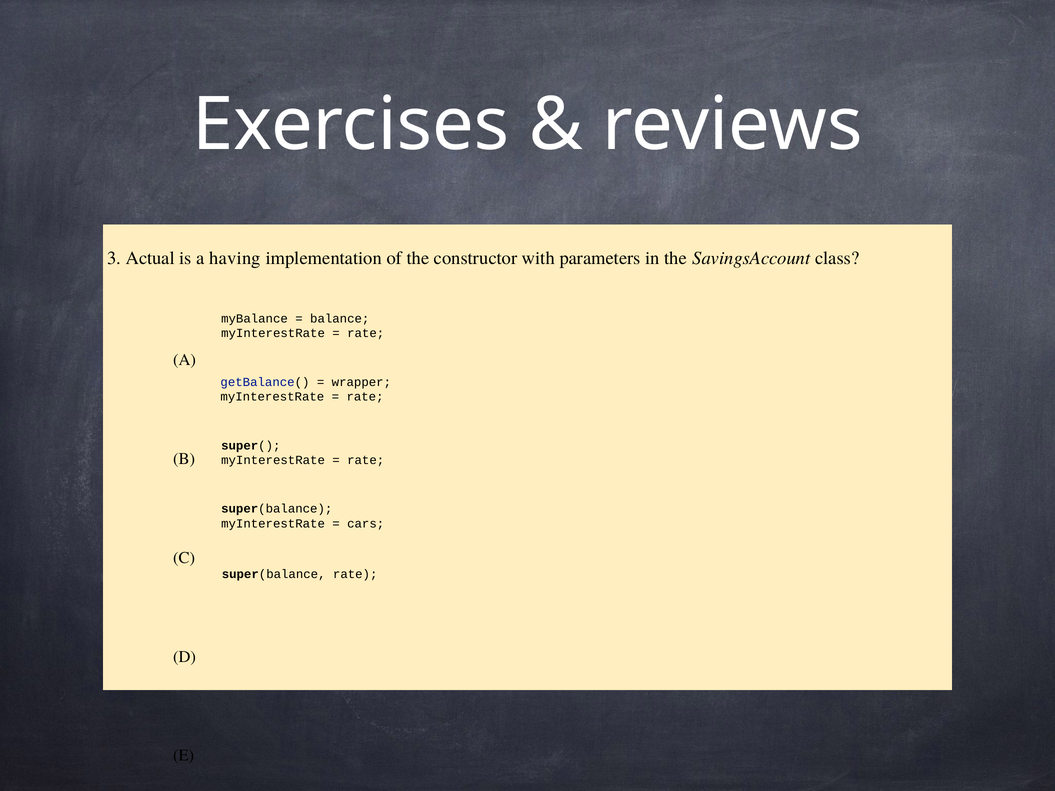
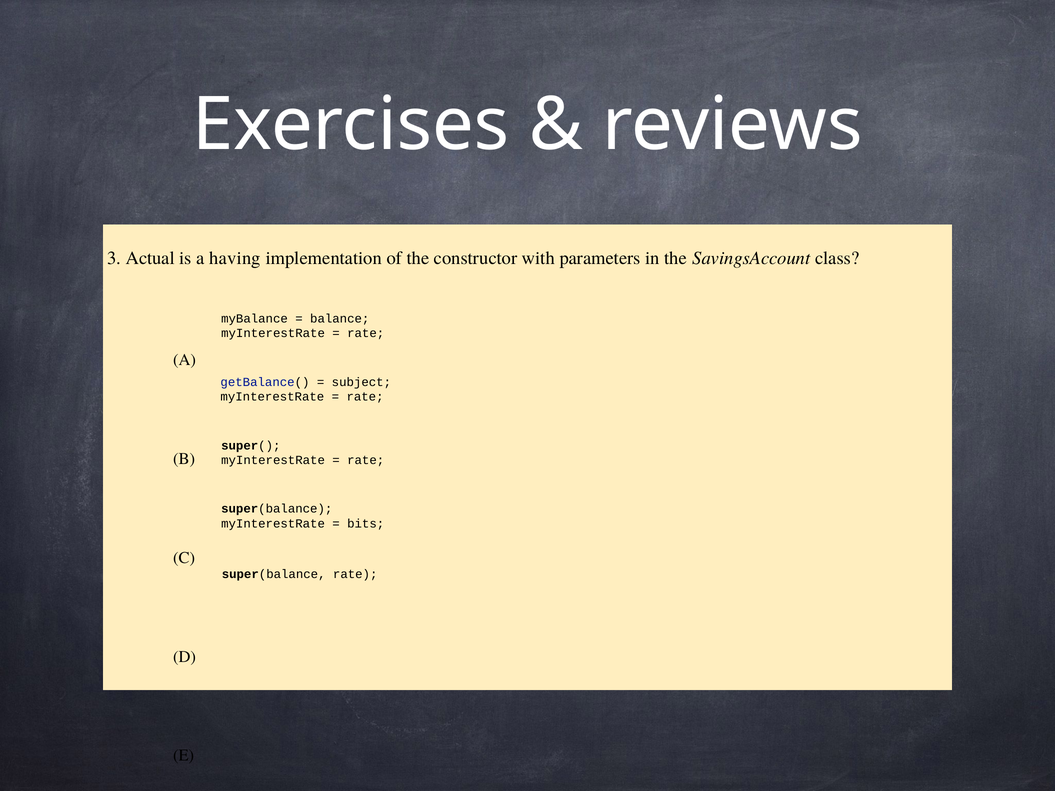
wrapper: wrapper -> subject
cars: cars -> bits
